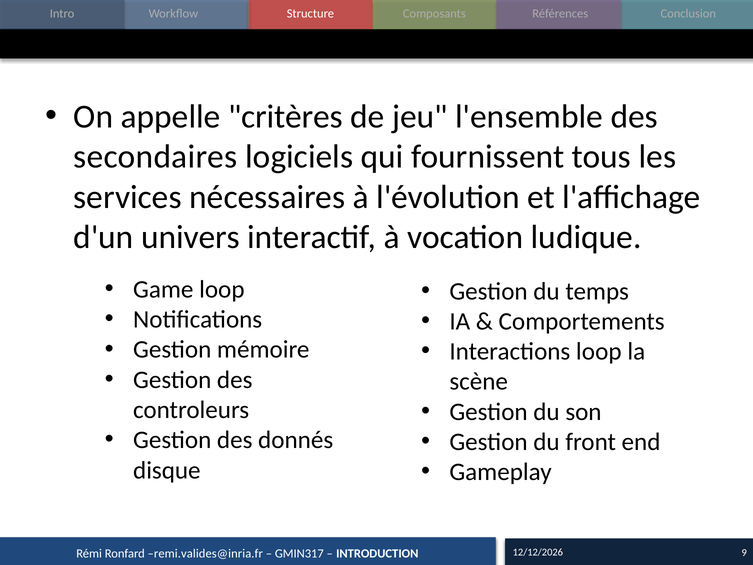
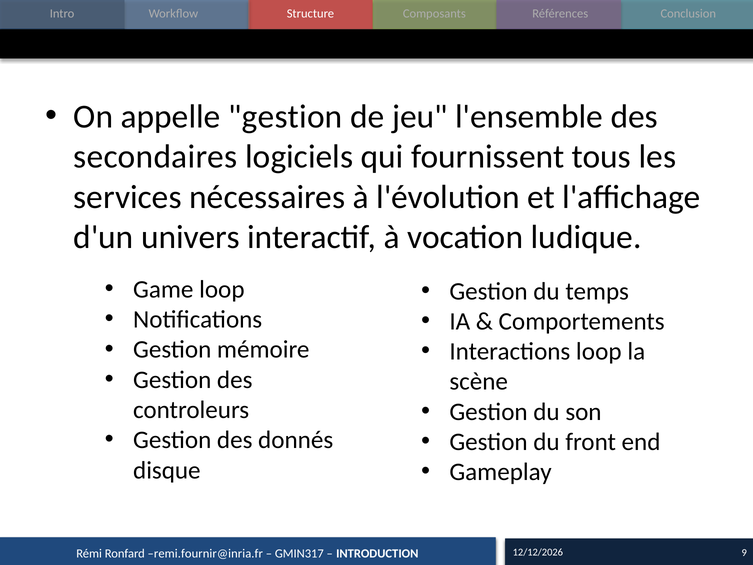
appelle critères: critères -> gestion
remi.valides@inria.fr: remi.valides@inria.fr -> remi.fournir@inria.fr
